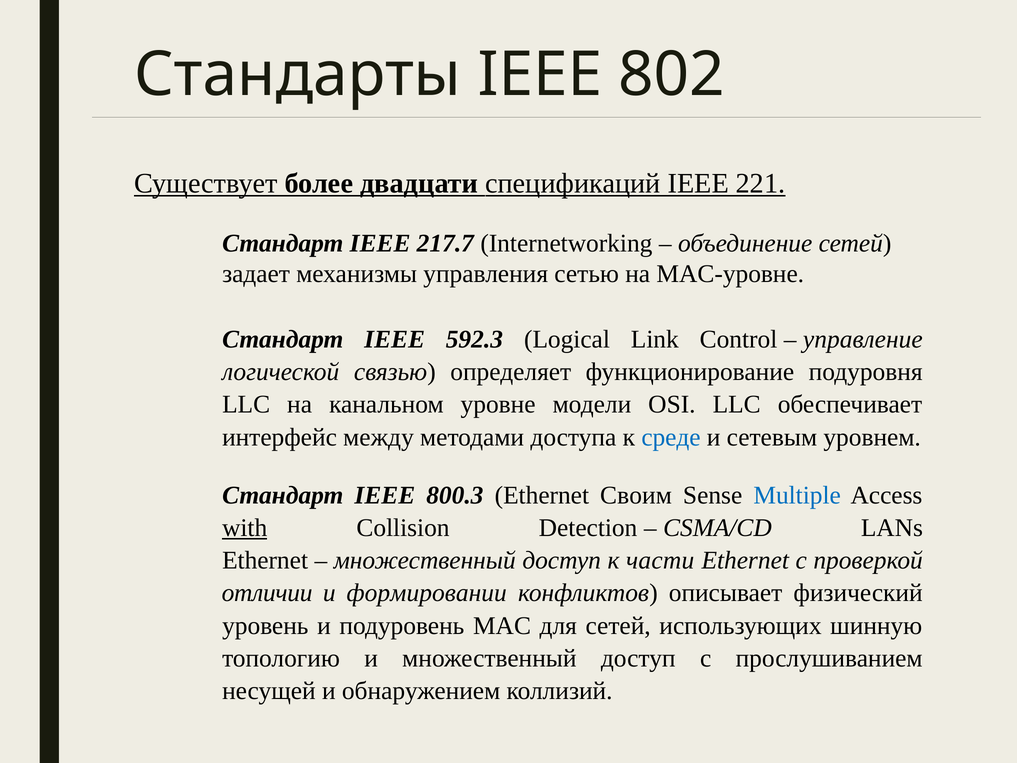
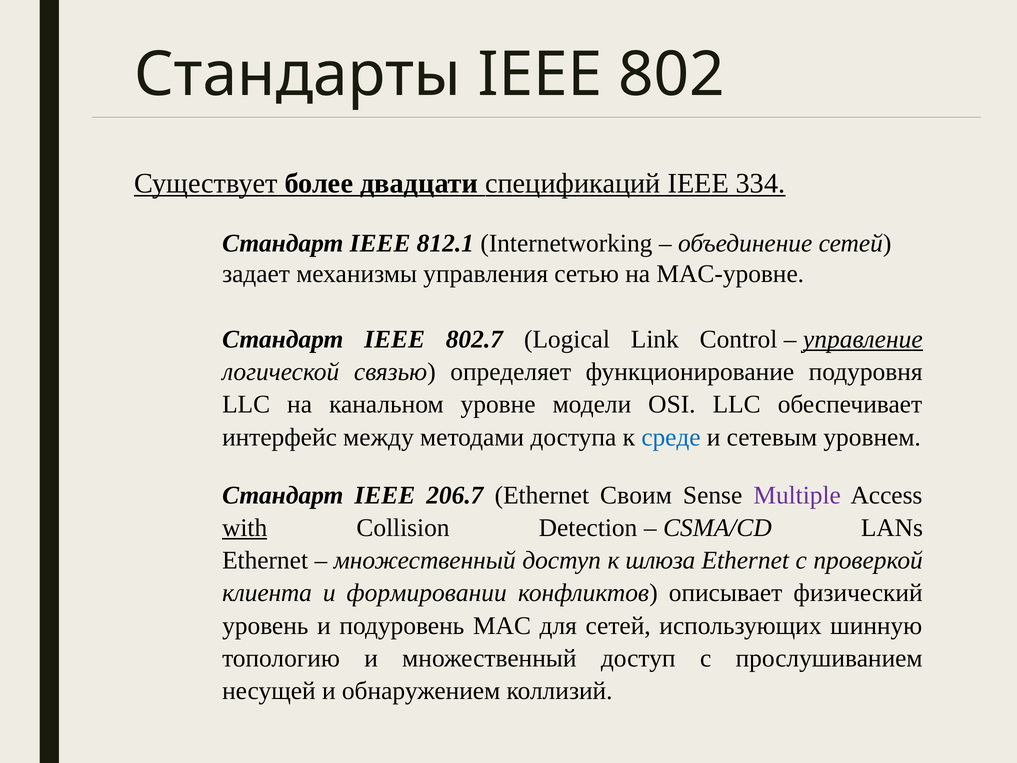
221: 221 -> 334
217.7: 217.7 -> 812.1
592.3: 592.3 -> 802.7
управление underline: none -> present
800.3: 800.3 -> 206.7
Multiple colour: blue -> purple
части: части -> шлюза
отличии: отличии -> клиента
